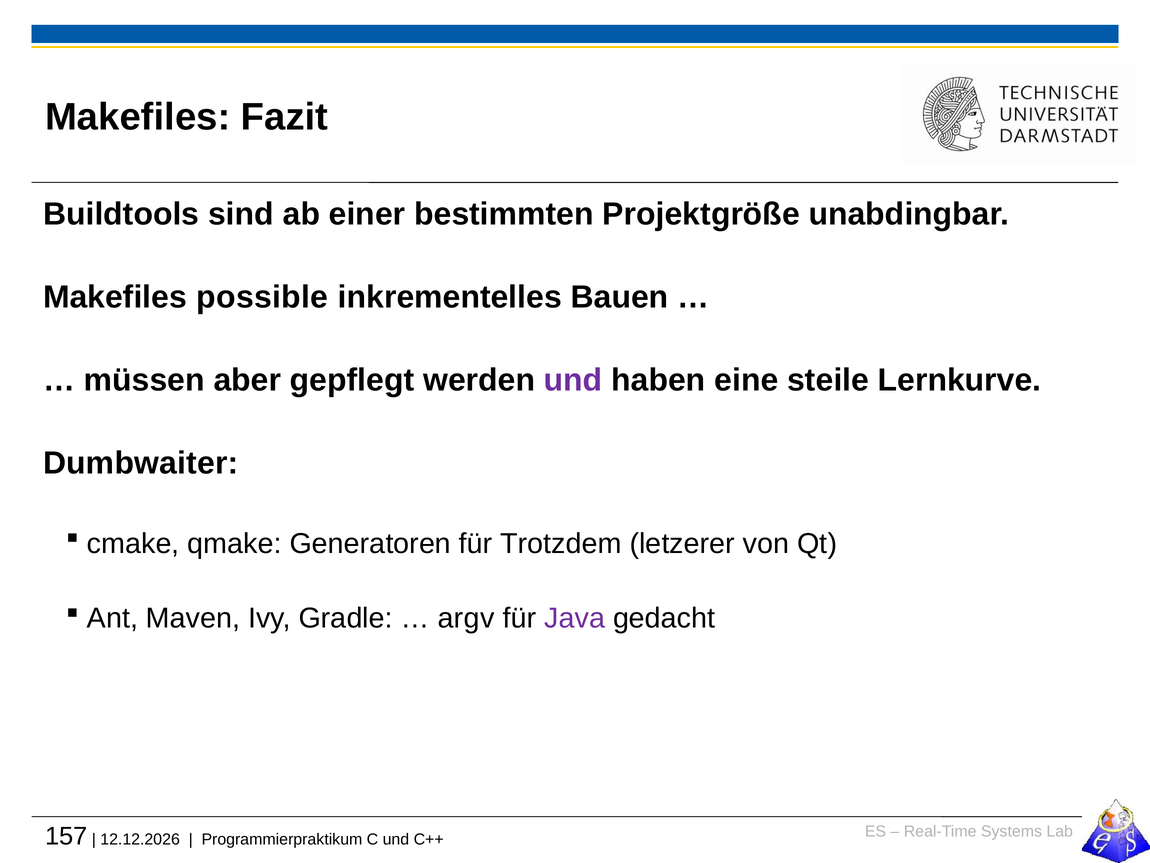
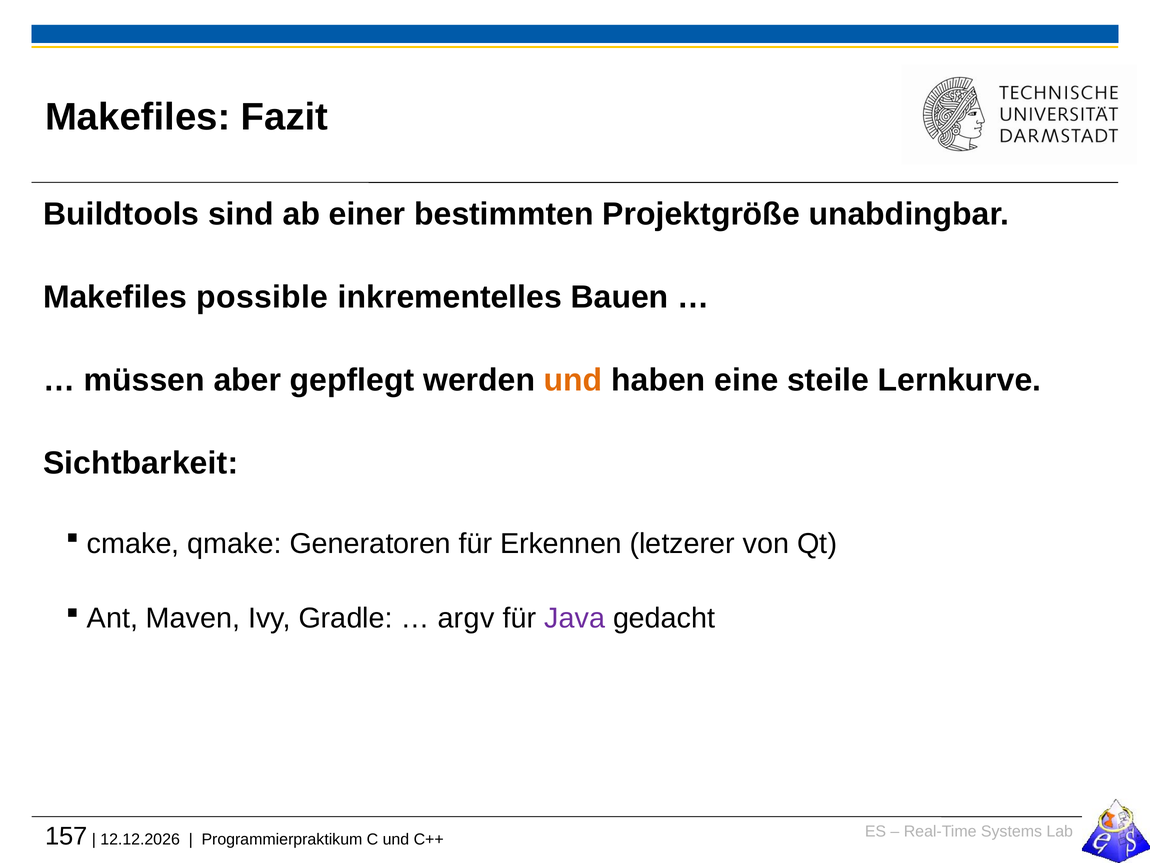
und at (573, 380) colour: purple -> orange
Dumbwaiter: Dumbwaiter -> Sichtbarkeit
Trotzdem: Trotzdem -> Erkennen
